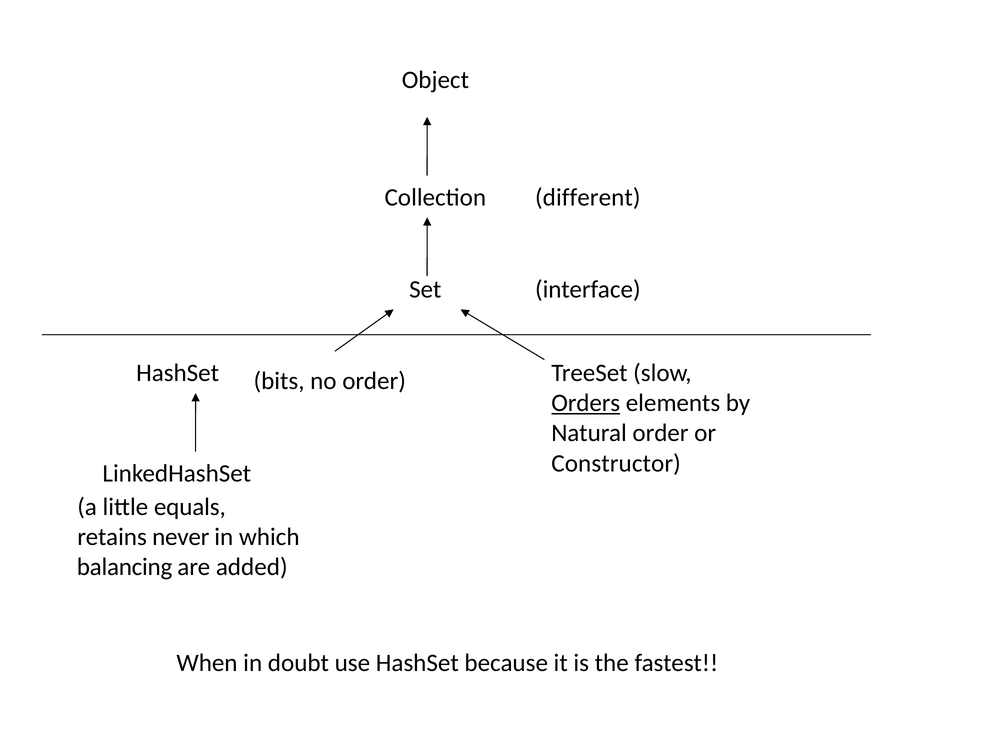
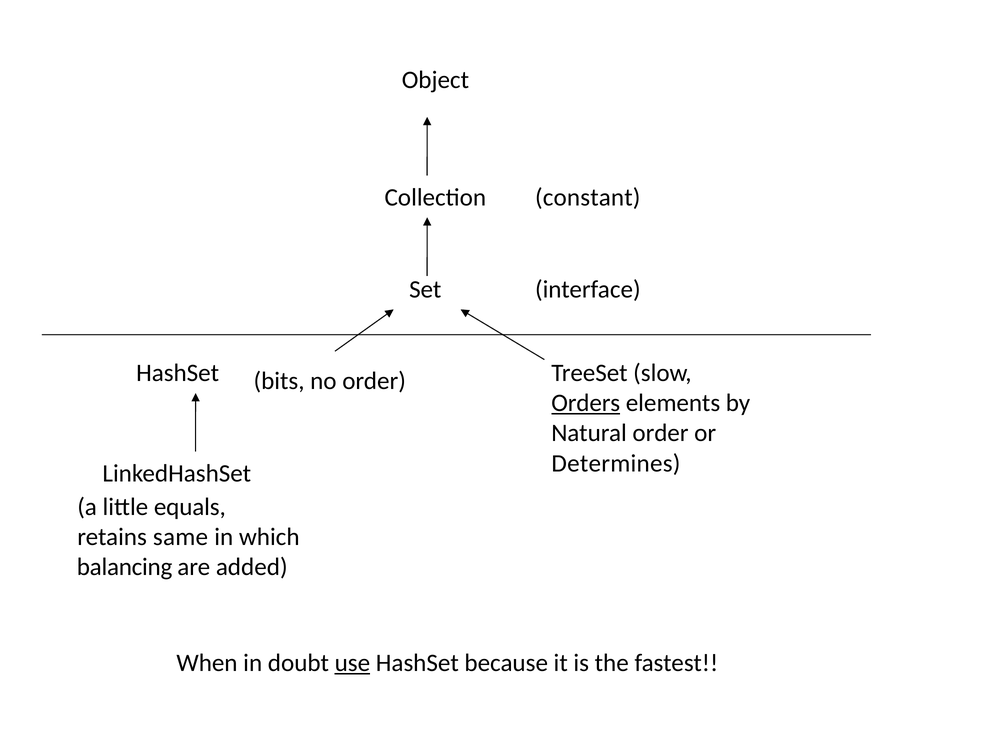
different: different -> constant
Constructor: Constructor -> Determines
never: never -> same
use underline: none -> present
